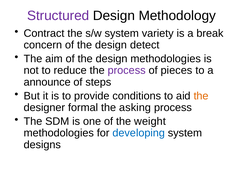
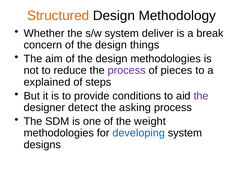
Structured colour: purple -> orange
Contract: Contract -> Whether
variety: variety -> deliver
detect: detect -> things
announce: announce -> explained
the at (201, 96) colour: orange -> purple
formal: formal -> detect
